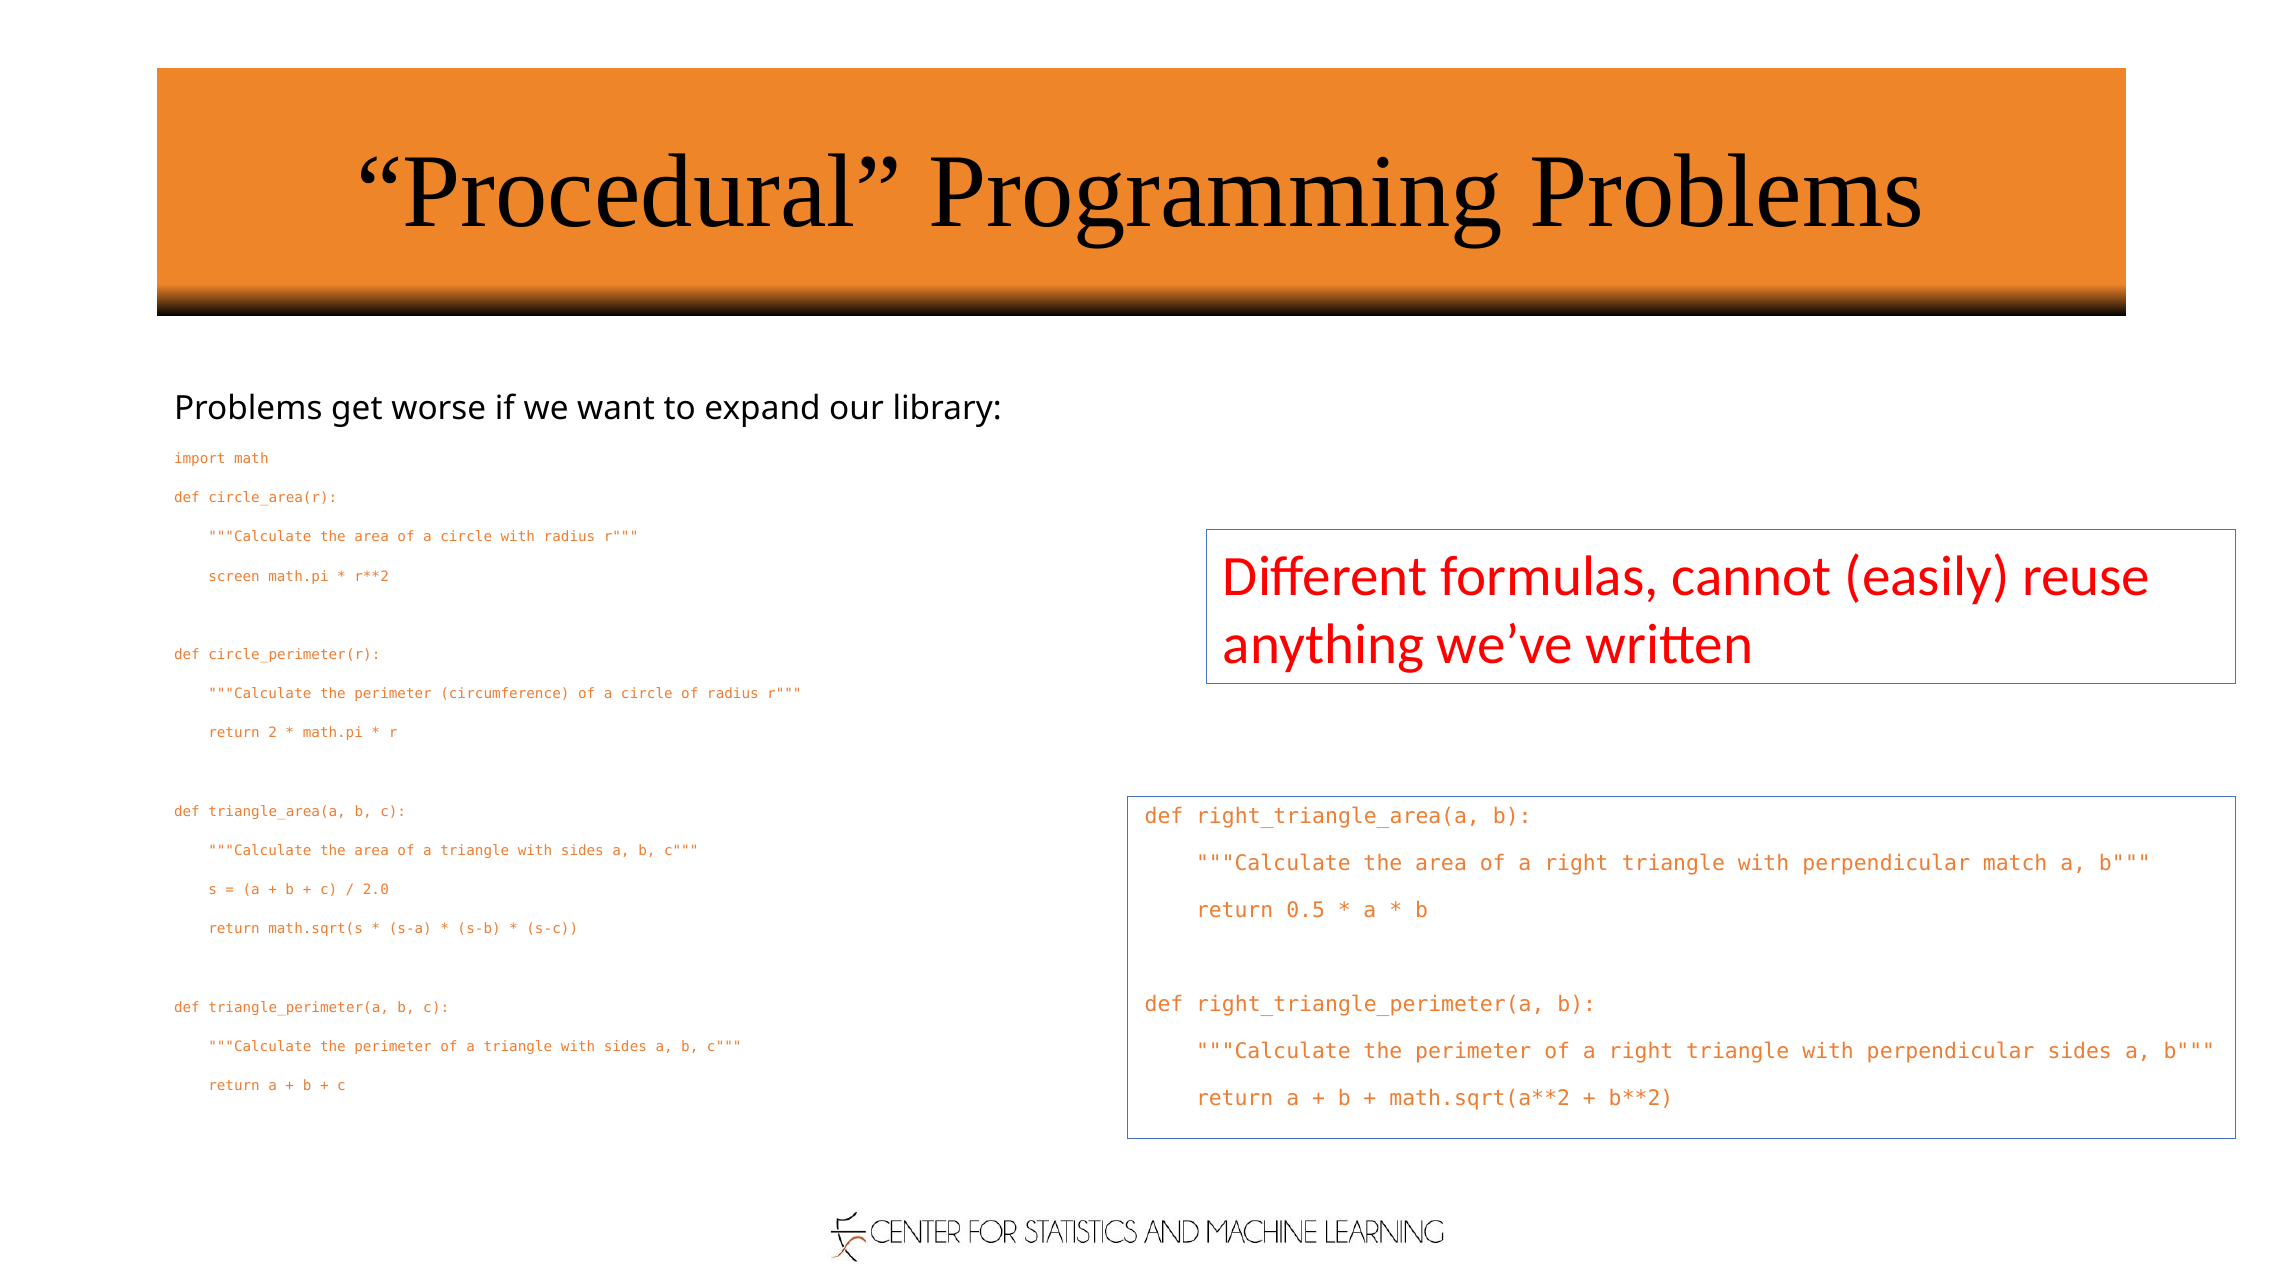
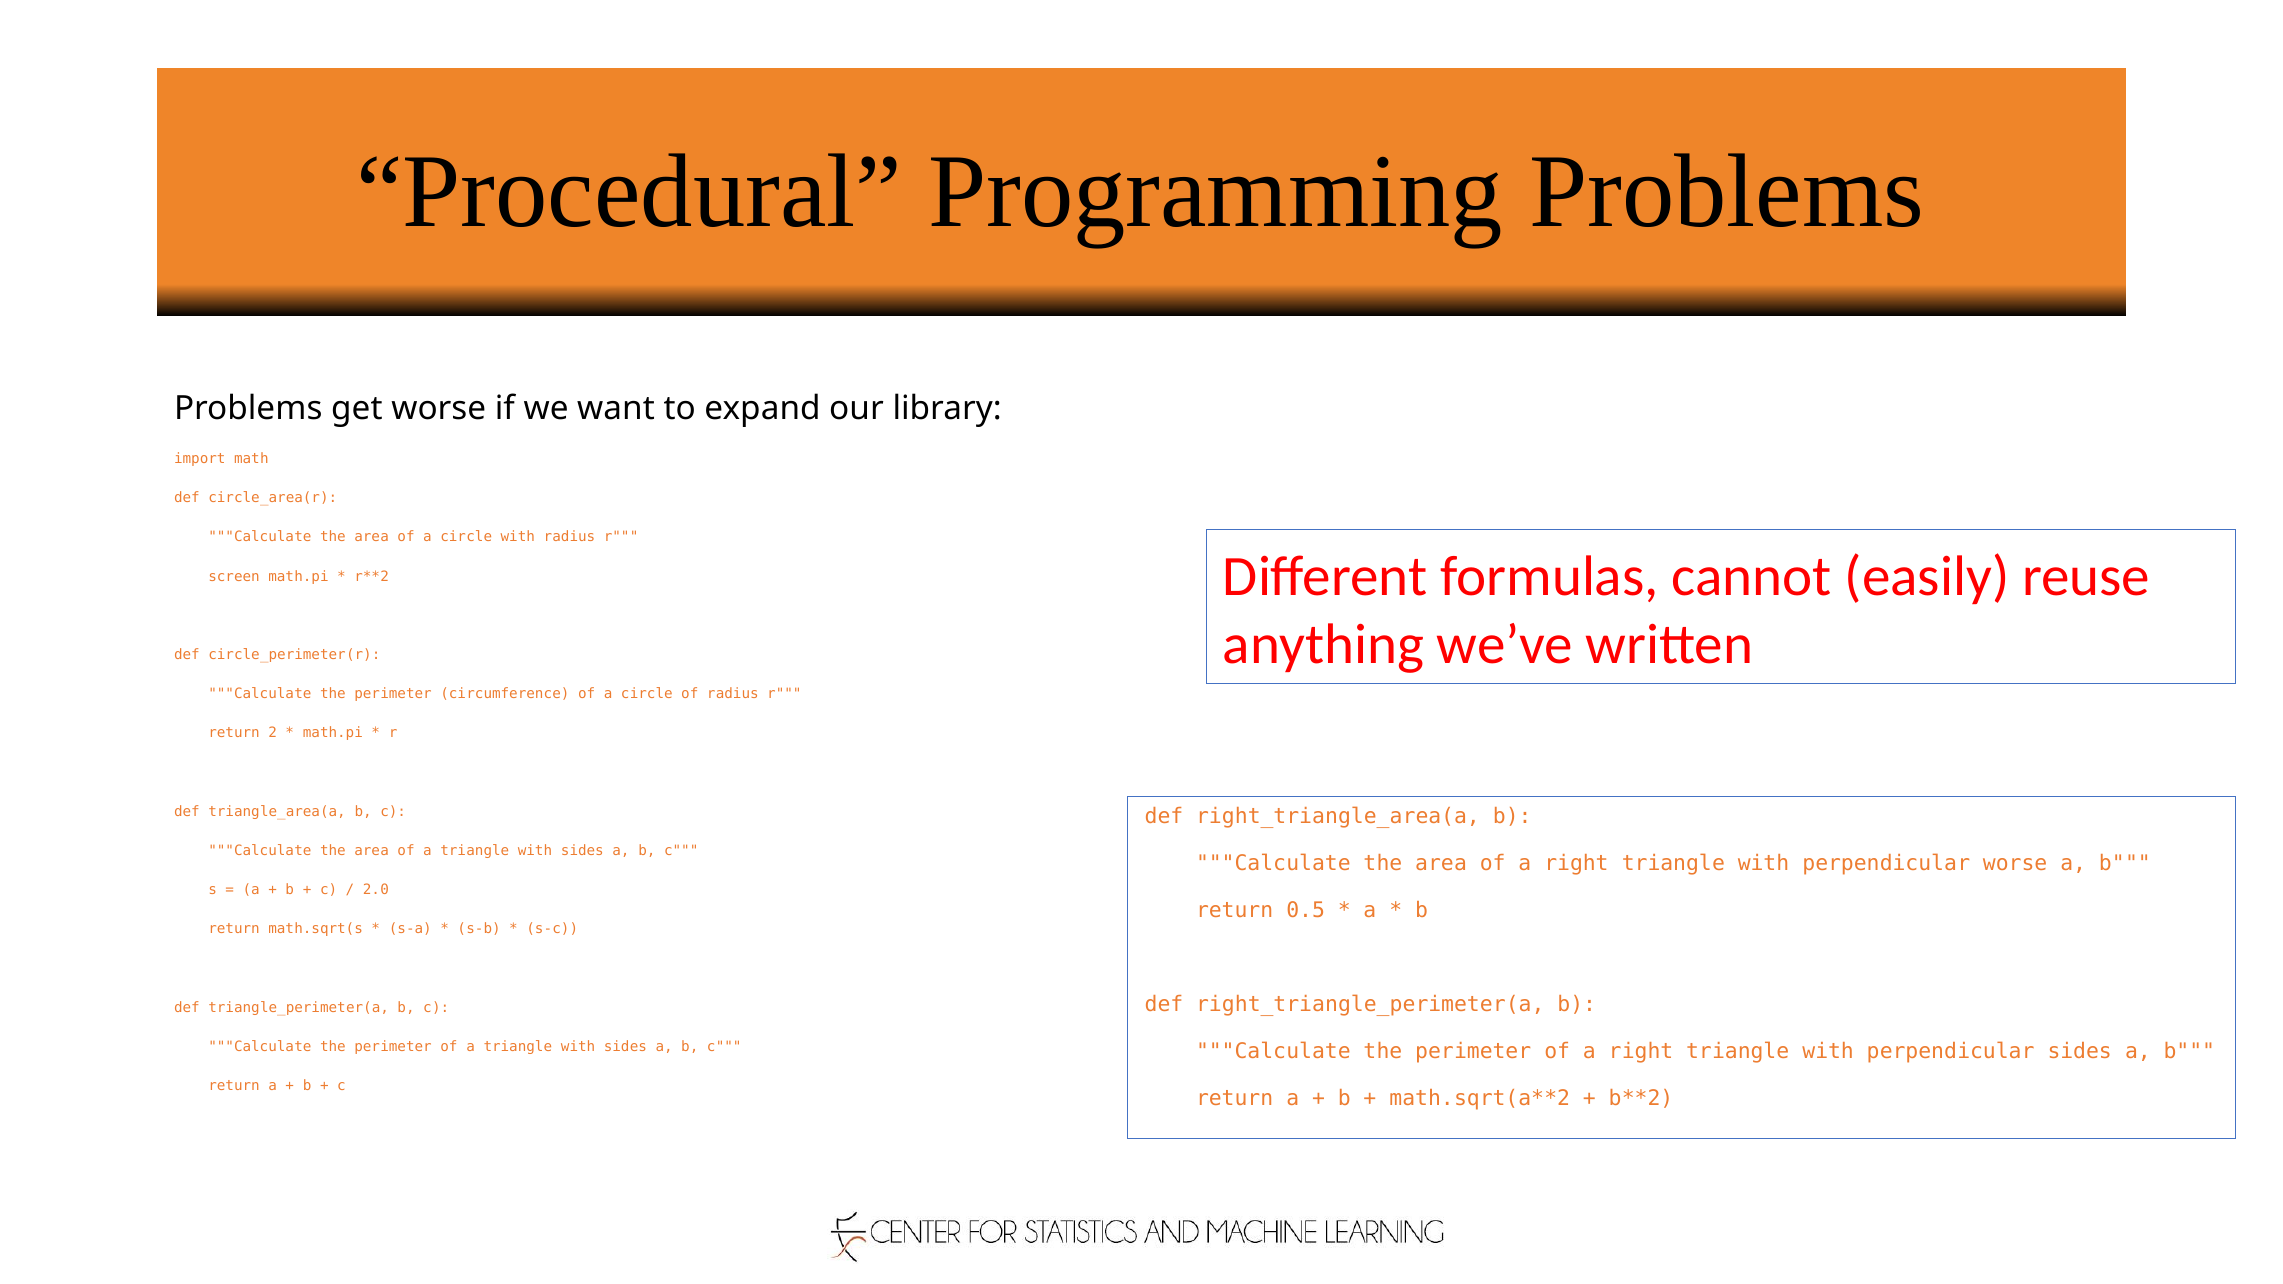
perpendicular match: match -> worse
